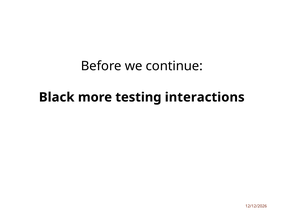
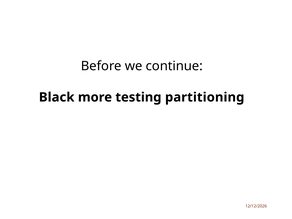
interactions: interactions -> partitioning
